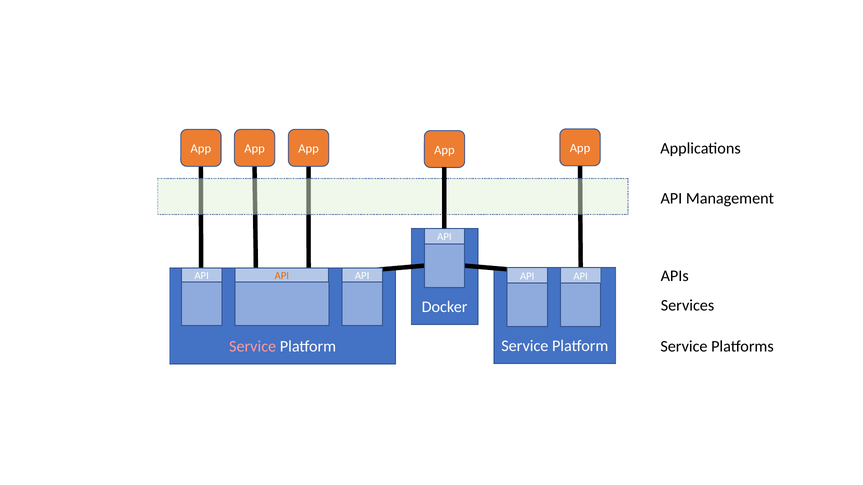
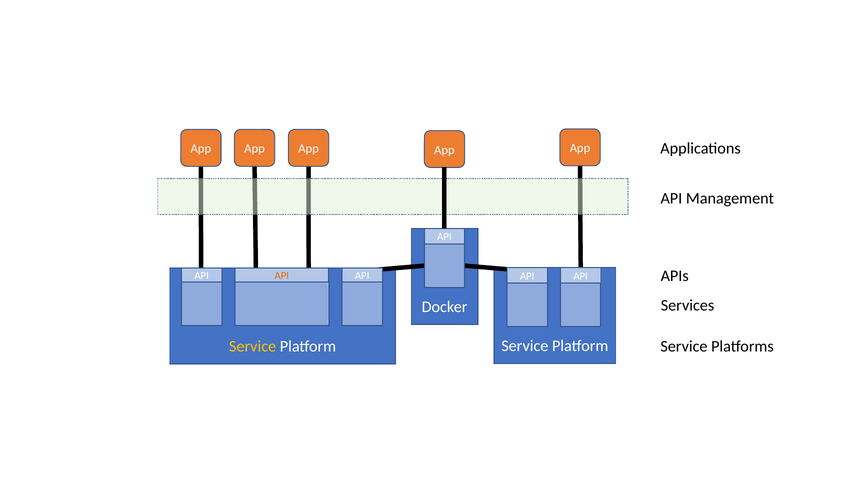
Service at (253, 347) colour: pink -> yellow
